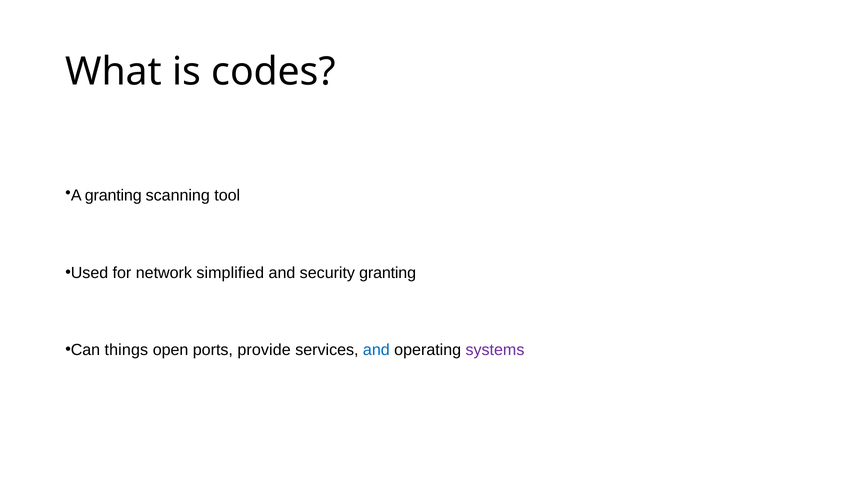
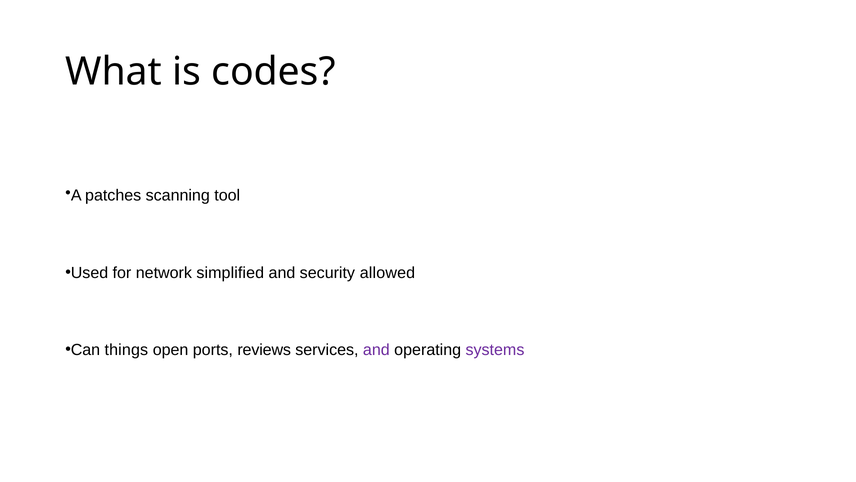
A granting: granting -> patches
security granting: granting -> allowed
provide: provide -> reviews
and at (376, 349) colour: blue -> purple
